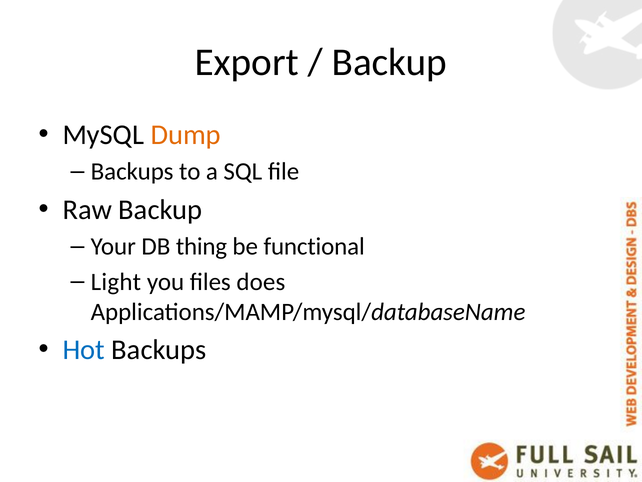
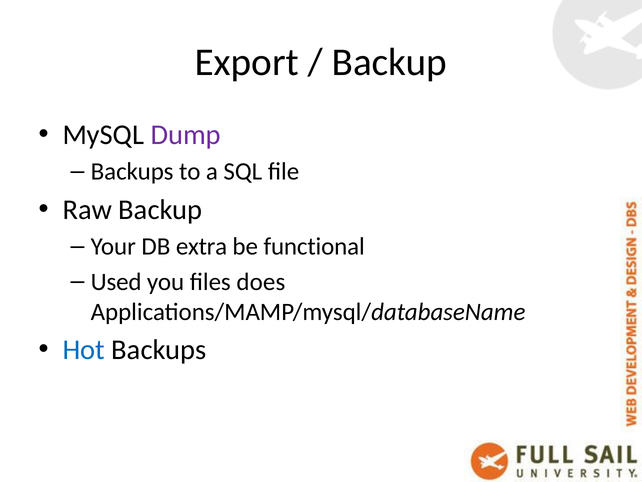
Dump colour: orange -> purple
thing: thing -> extra
Light: Light -> Used
